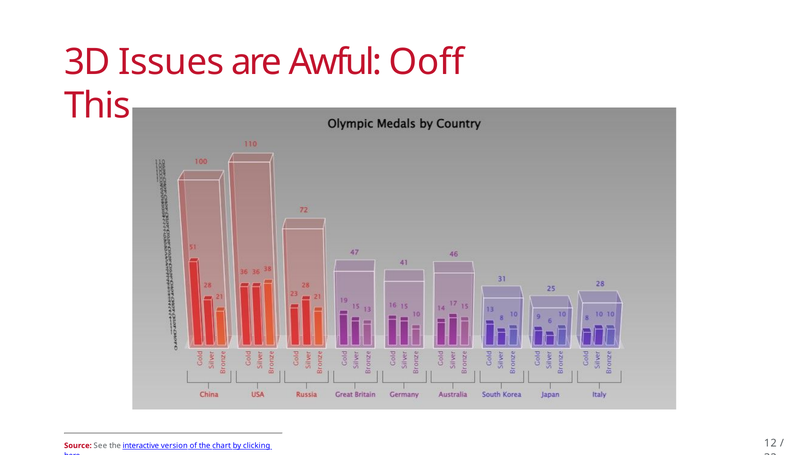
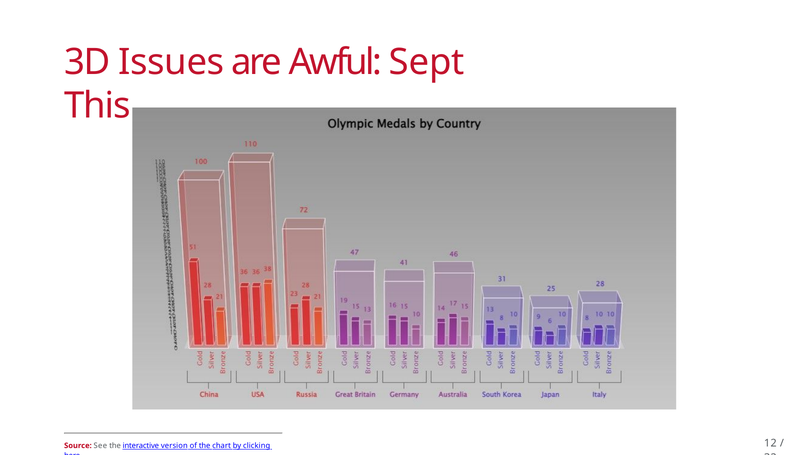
Ooff: Ooff -> Sept
